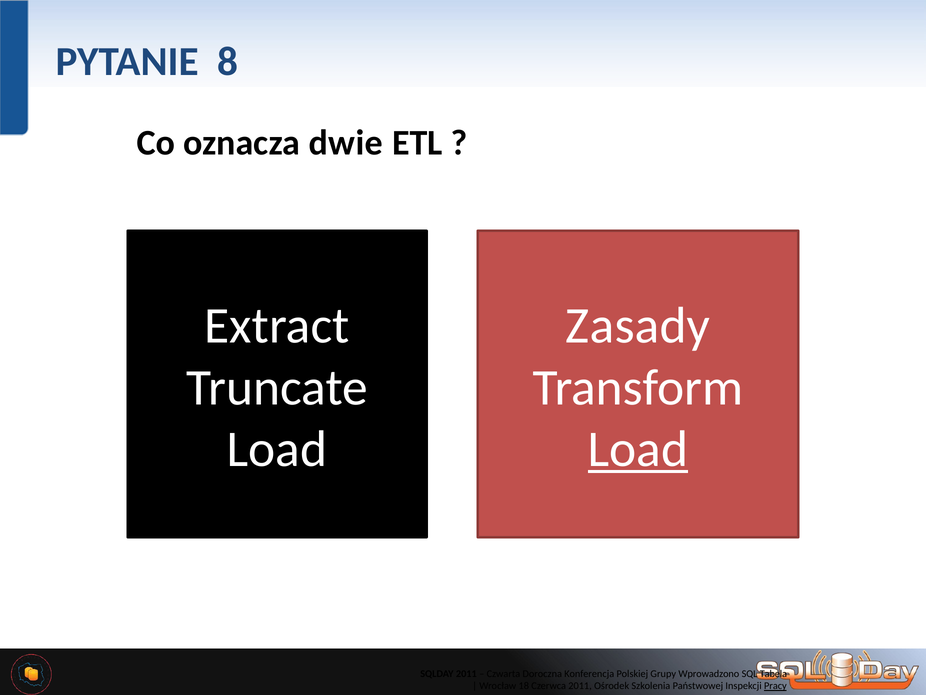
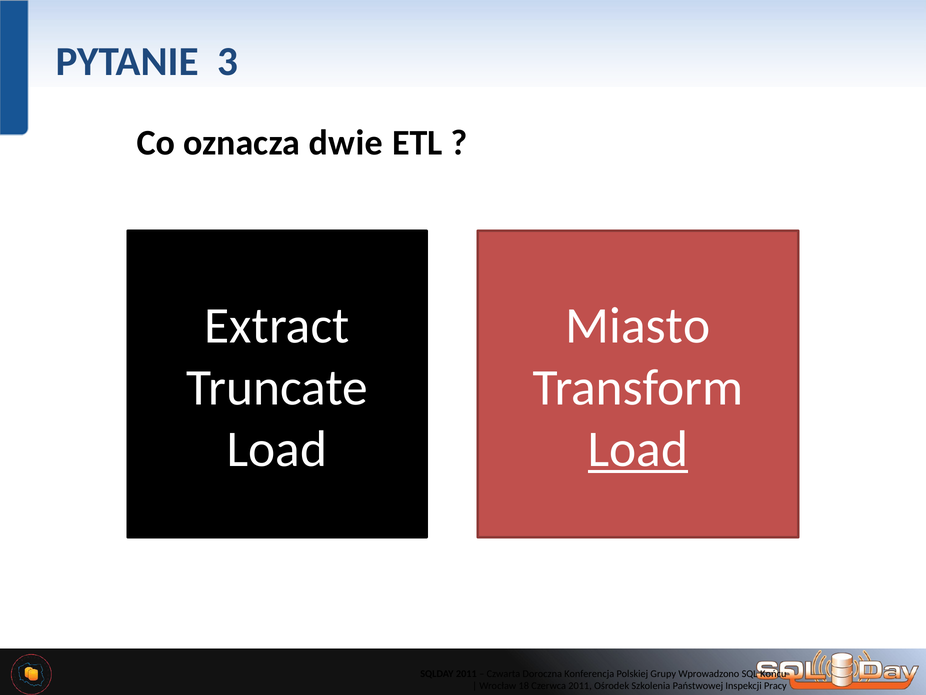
8: 8 -> 3
Zasady: Zasady -> Miasto
Tabela: Tabela -> Końcu
Pracy underline: present -> none
